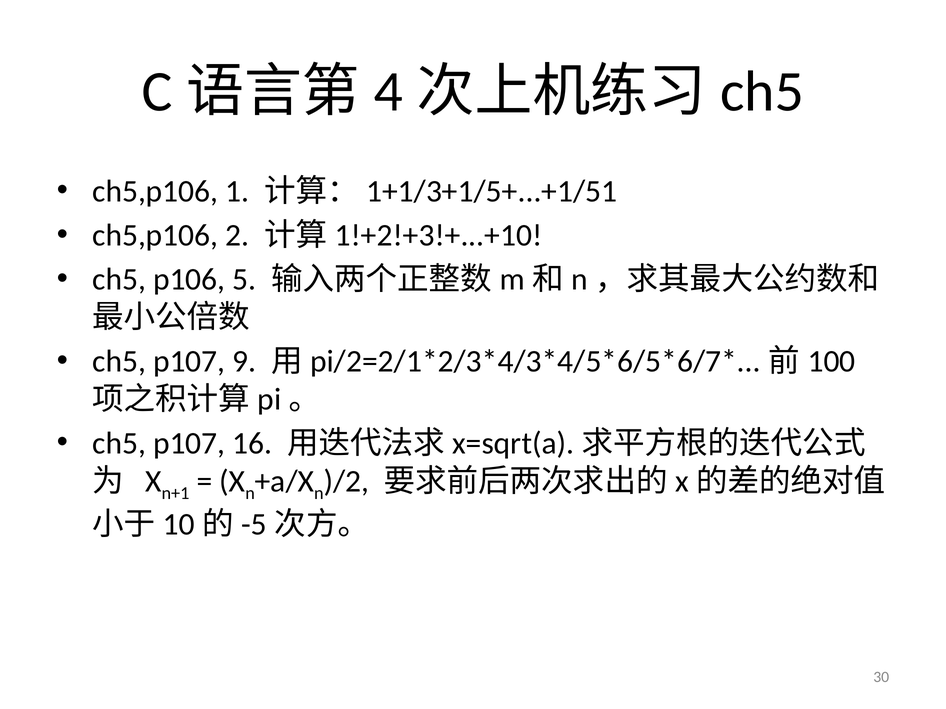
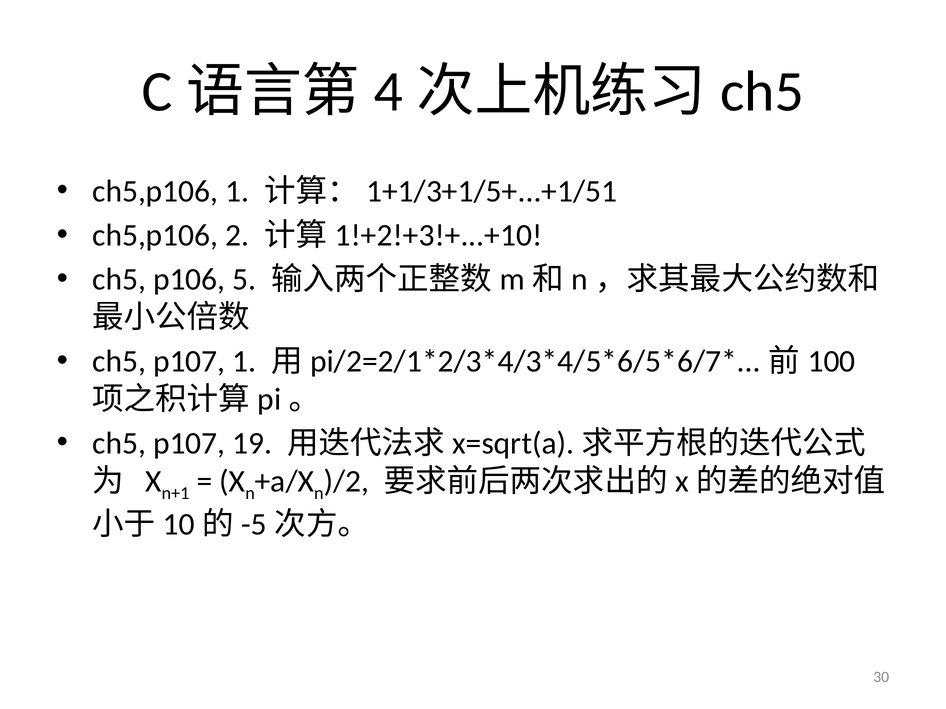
p107 9: 9 -> 1
16: 16 -> 19
